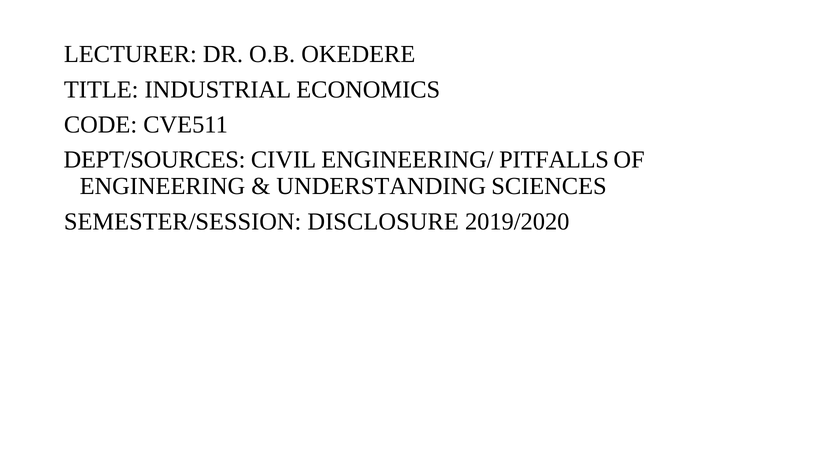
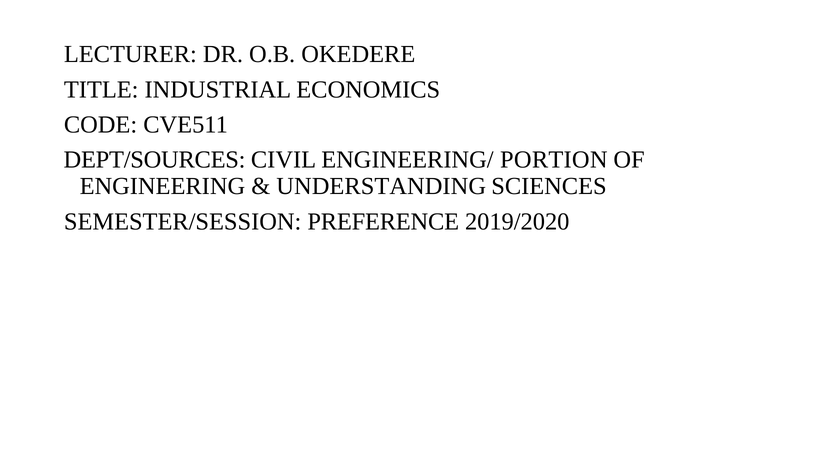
PITFALLS: PITFALLS -> PORTION
DISCLOSURE: DISCLOSURE -> PREFERENCE
